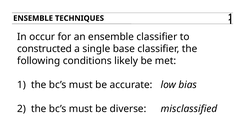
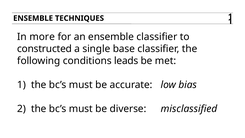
occur: occur -> more
likely: likely -> leads
